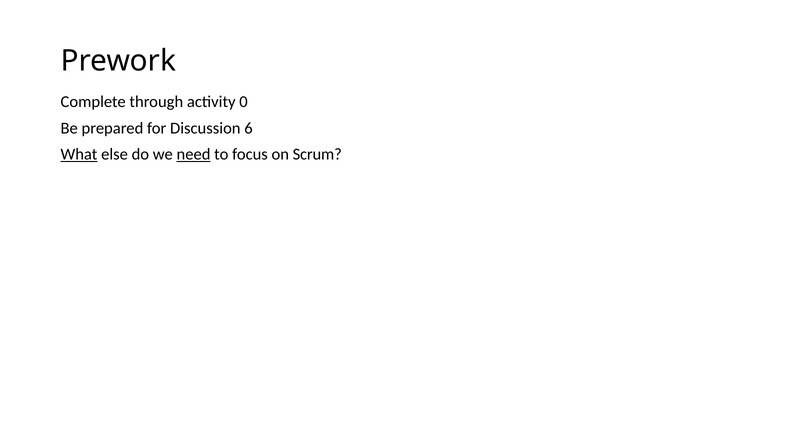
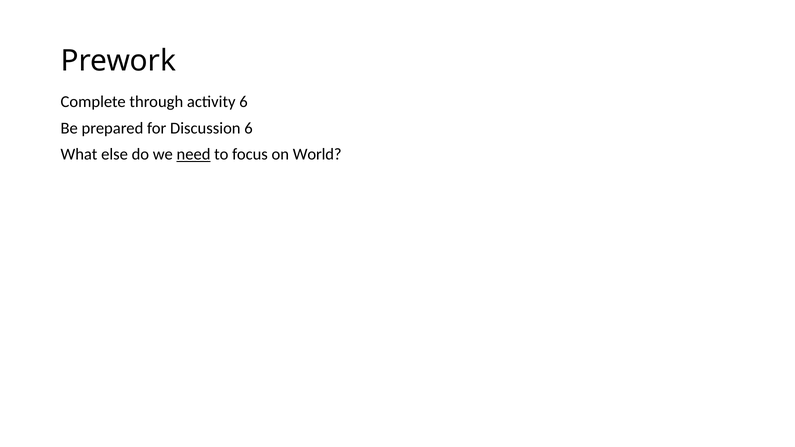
activity 0: 0 -> 6
What underline: present -> none
Scrum: Scrum -> World
